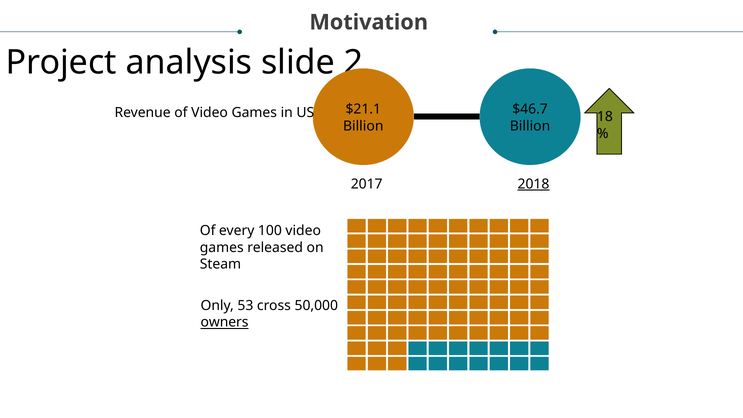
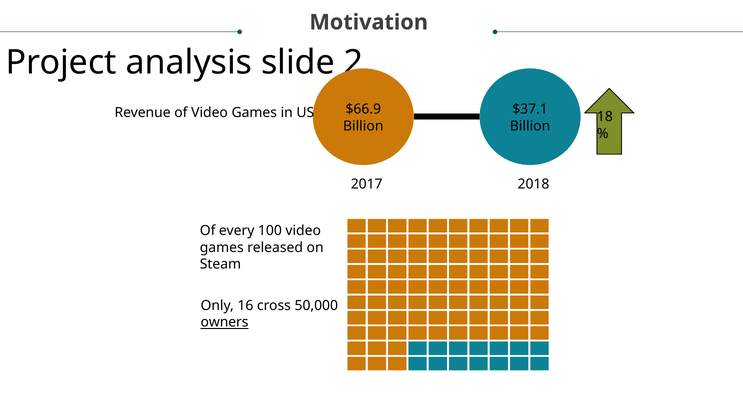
$21.1: $21.1 -> $66.9
$46.7: $46.7 -> $37.1
2018 underline: present -> none
53: 53 -> 16
